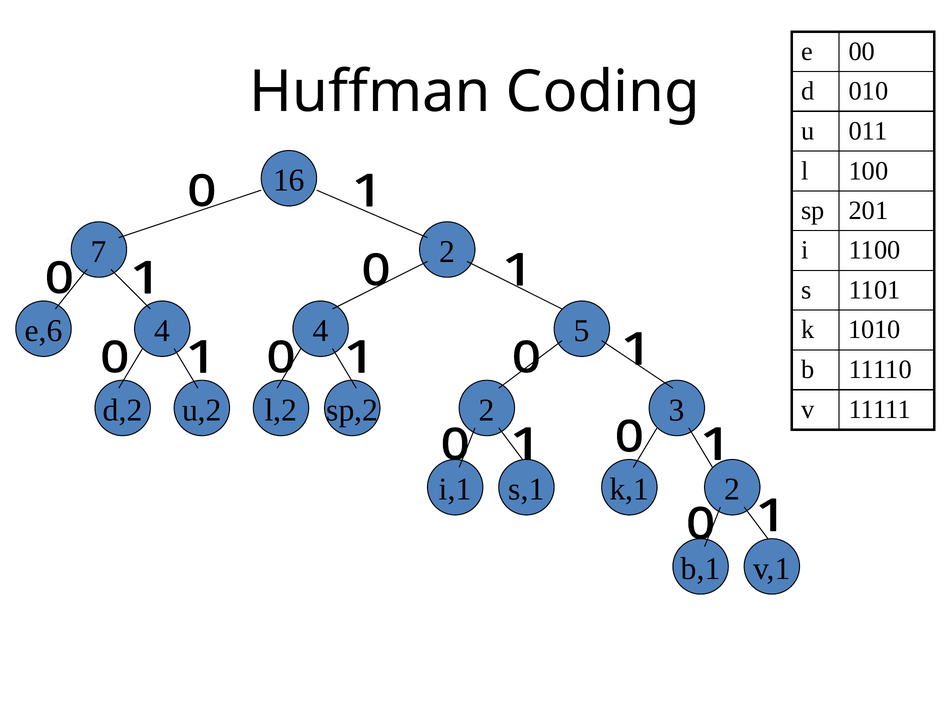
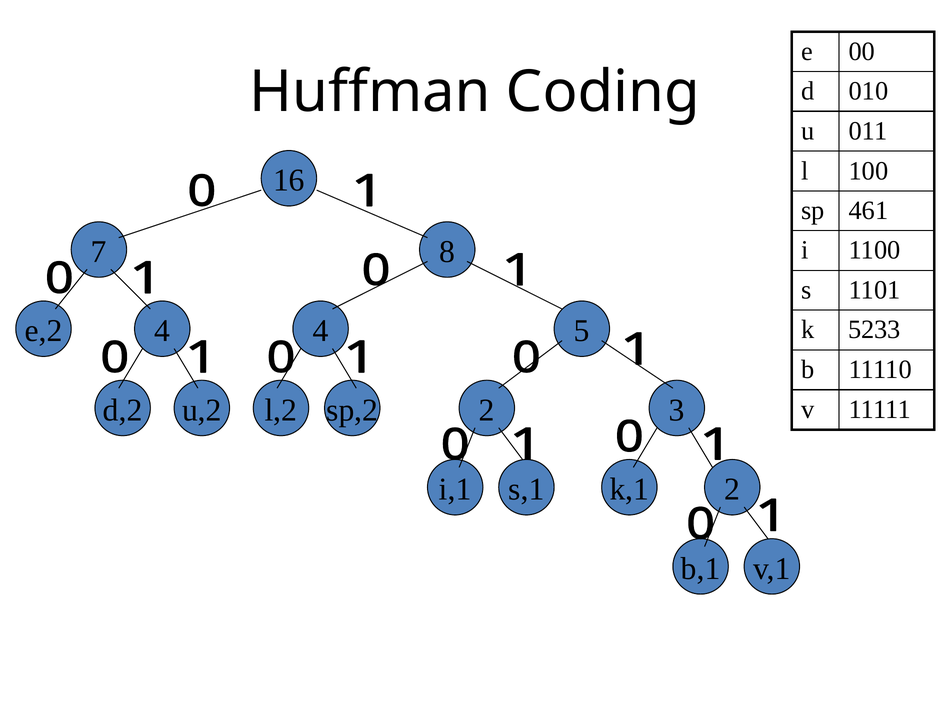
201: 201 -> 461
7 2: 2 -> 8
e,6: e,6 -> e,2
1010: 1010 -> 5233
